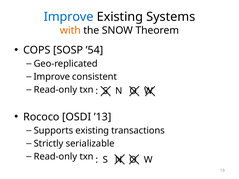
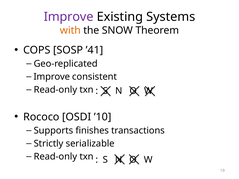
Improve at (69, 17) colour: blue -> purple
’54: ’54 -> ’41
’13: ’13 -> ’10
Supports existing: existing -> finishes
